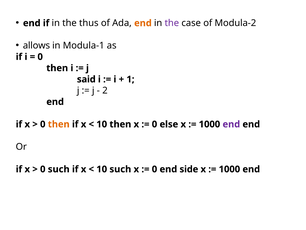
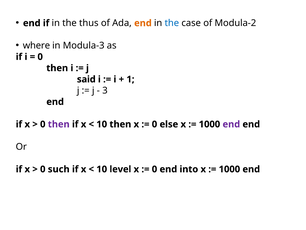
the at (172, 23) colour: purple -> blue
allows: allows -> where
Modula-1: Modula-1 -> Modula-3
2: 2 -> 3
then at (59, 124) colour: orange -> purple
10 such: such -> level
side: side -> into
